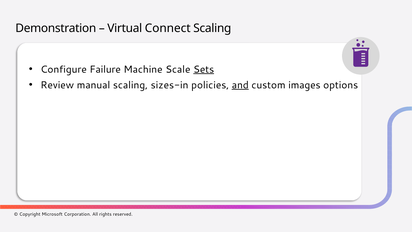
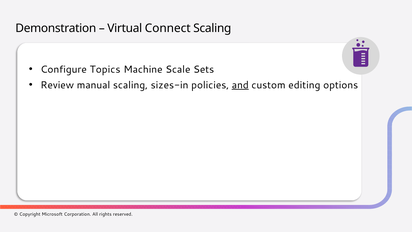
Failure: Failure -> Topics
Sets underline: present -> none
images: images -> editing
